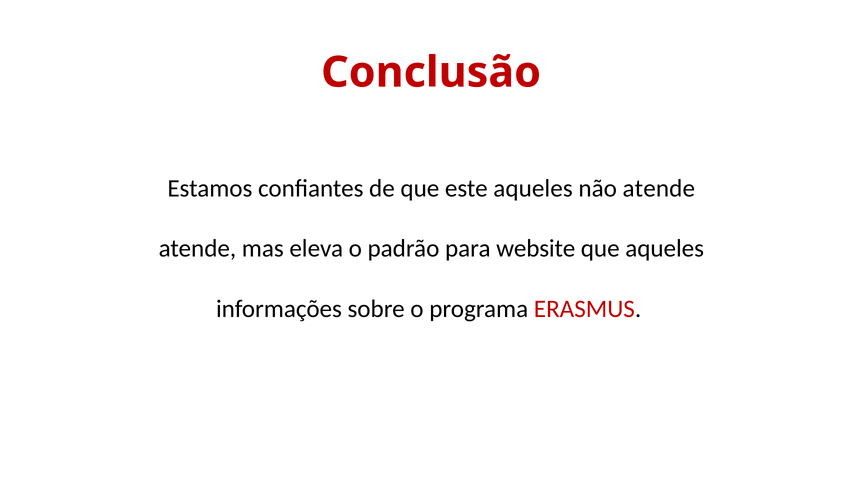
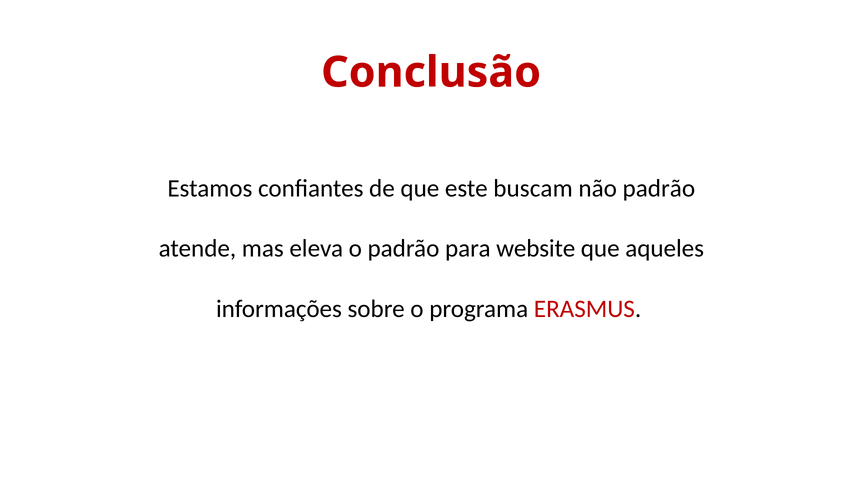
este aqueles: aqueles -> buscam
não atende: atende -> padrão
